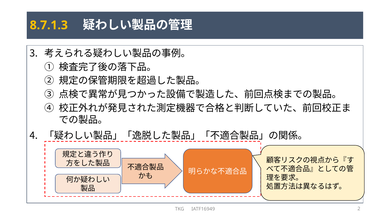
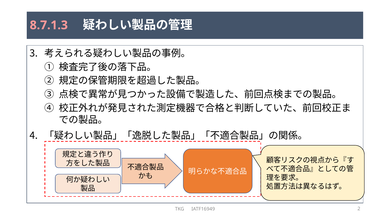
8.7.1.3 colour: yellow -> pink
